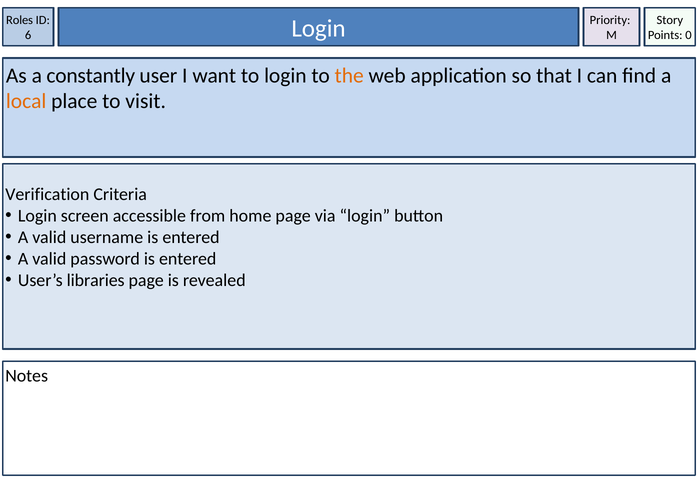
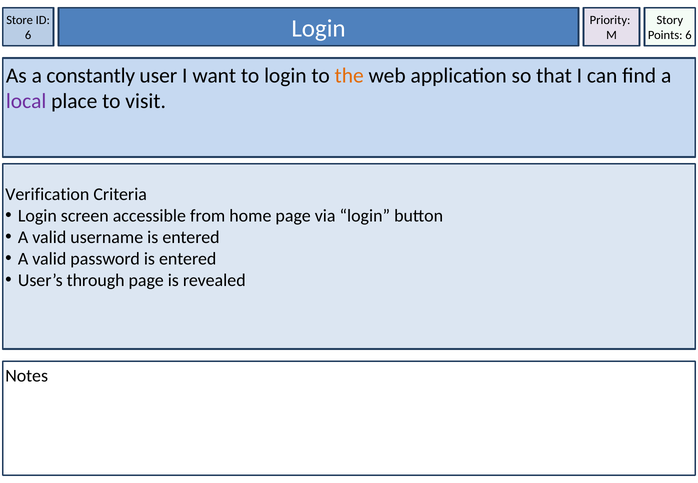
Roles: Roles -> Store
Points 0: 0 -> 6
local colour: orange -> purple
libraries: libraries -> through
